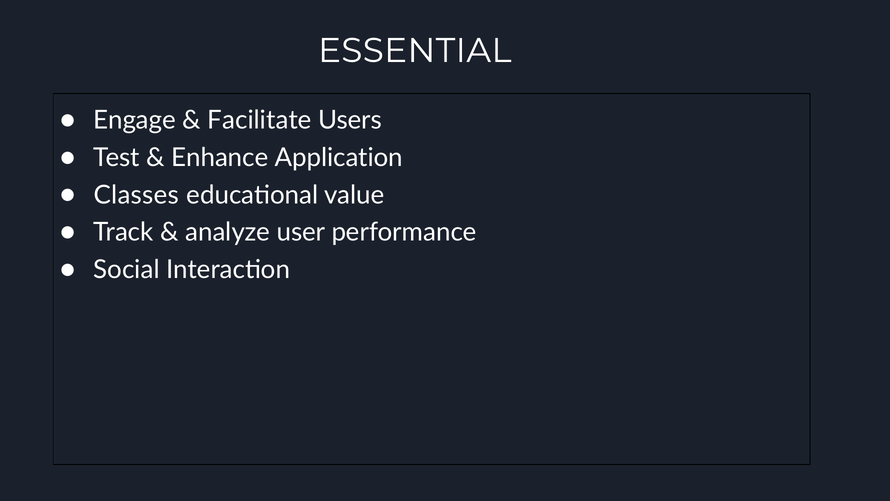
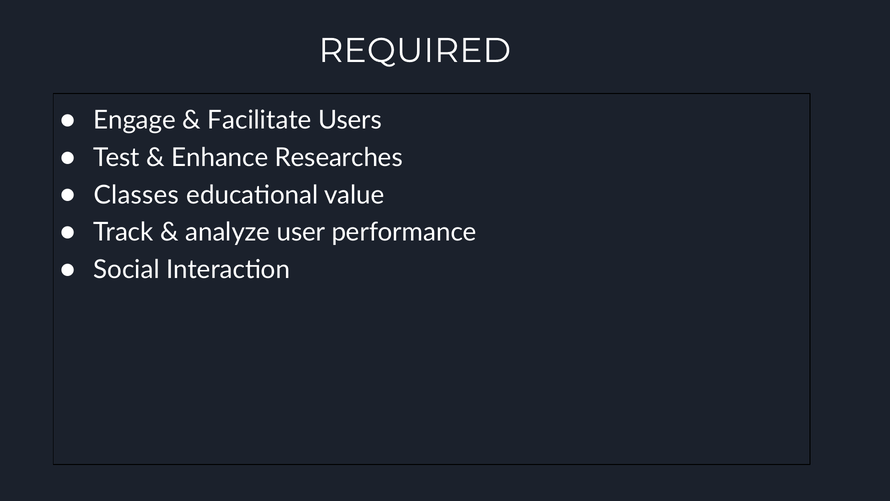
ESSENTIAL: ESSENTIAL -> REQUIRED
Application: Application -> Researches
